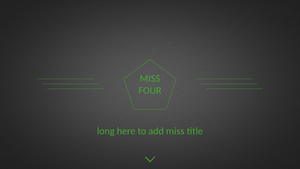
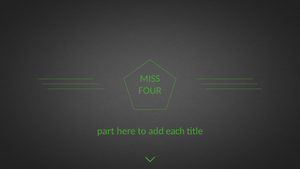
long: long -> part
add miss: miss -> each
